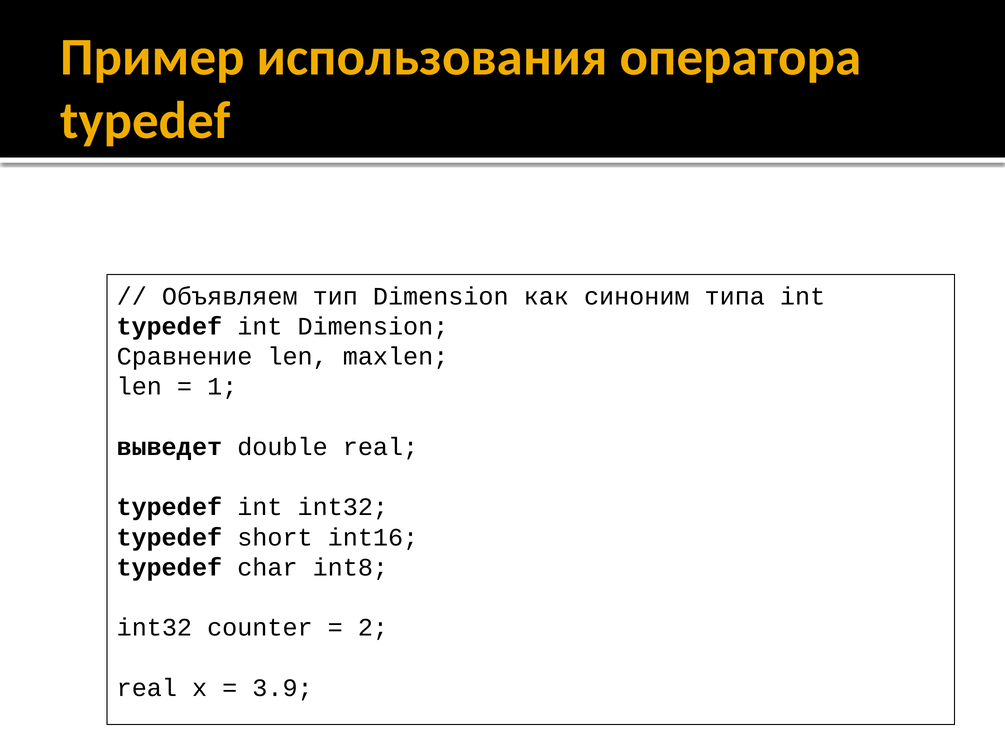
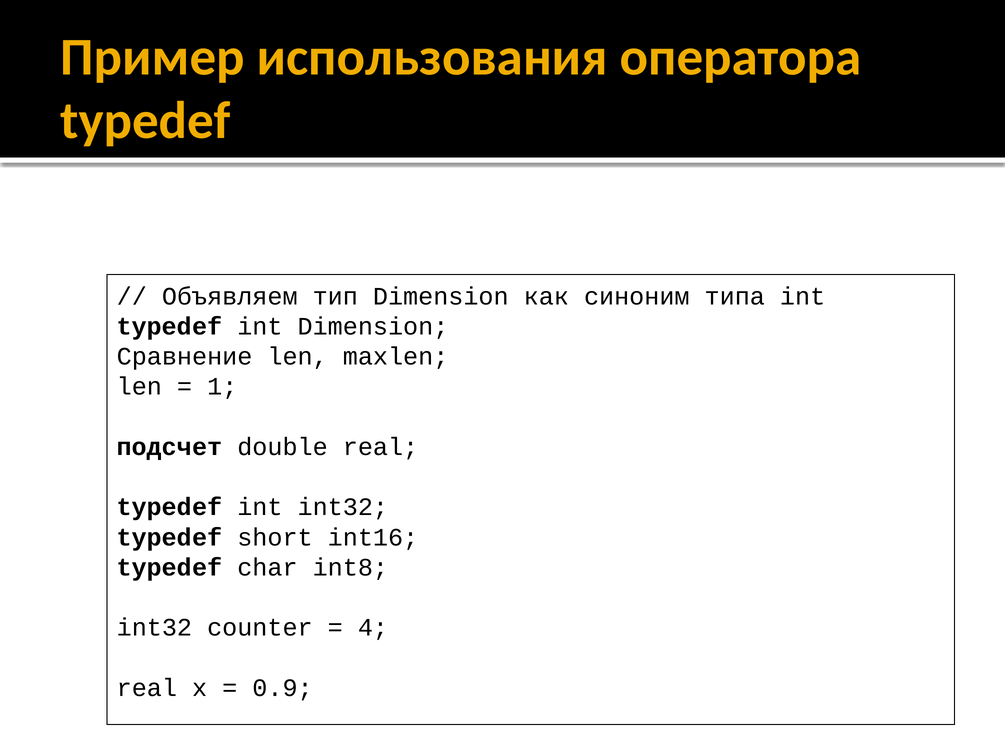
выведет: выведет -> подсчет
2: 2 -> 4
3.9: 3.9 -> 0.9
